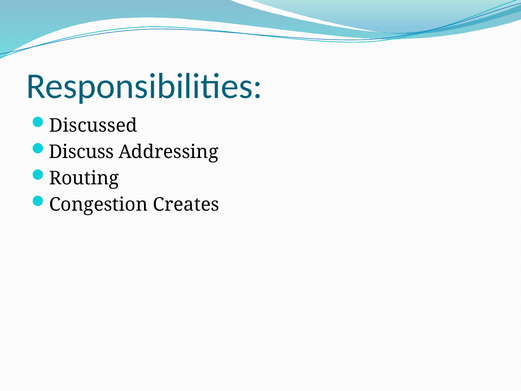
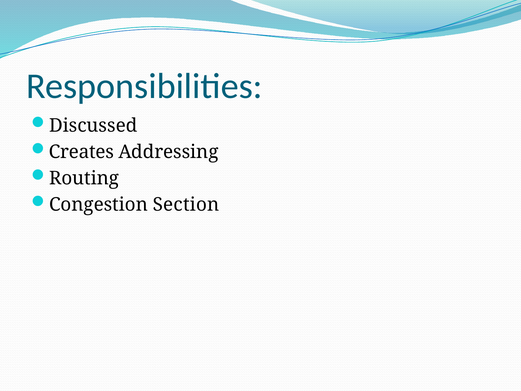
Discuss: Discuss -> Creates
Creates: Creates -> Section
